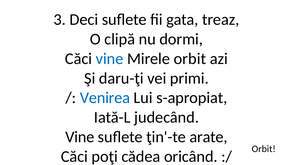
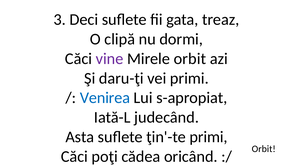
vine at (110, 59) colour: blue -> purple
Vine at (80, 137): Vine -> Asta
ţin'-te arate: arate -> primi
